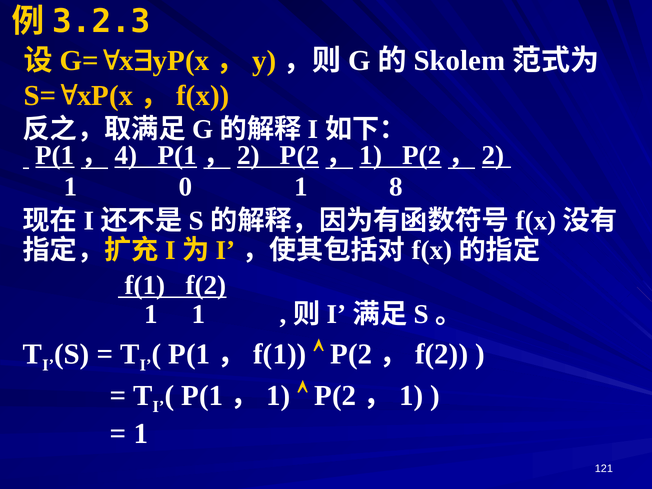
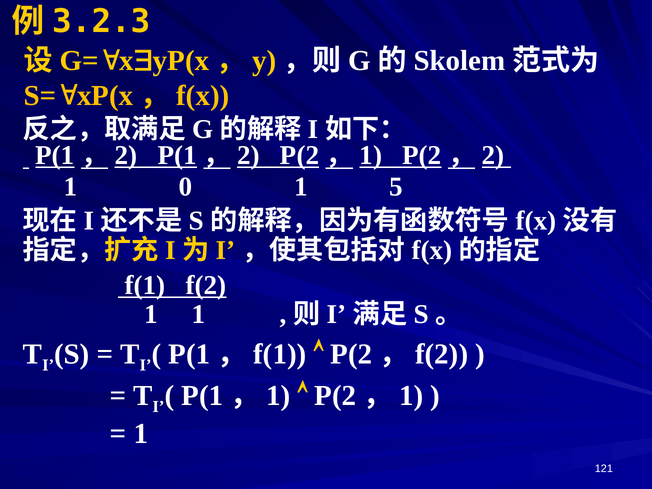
4 at (126, 155): 4 -> 2
8: 8 -> 5
